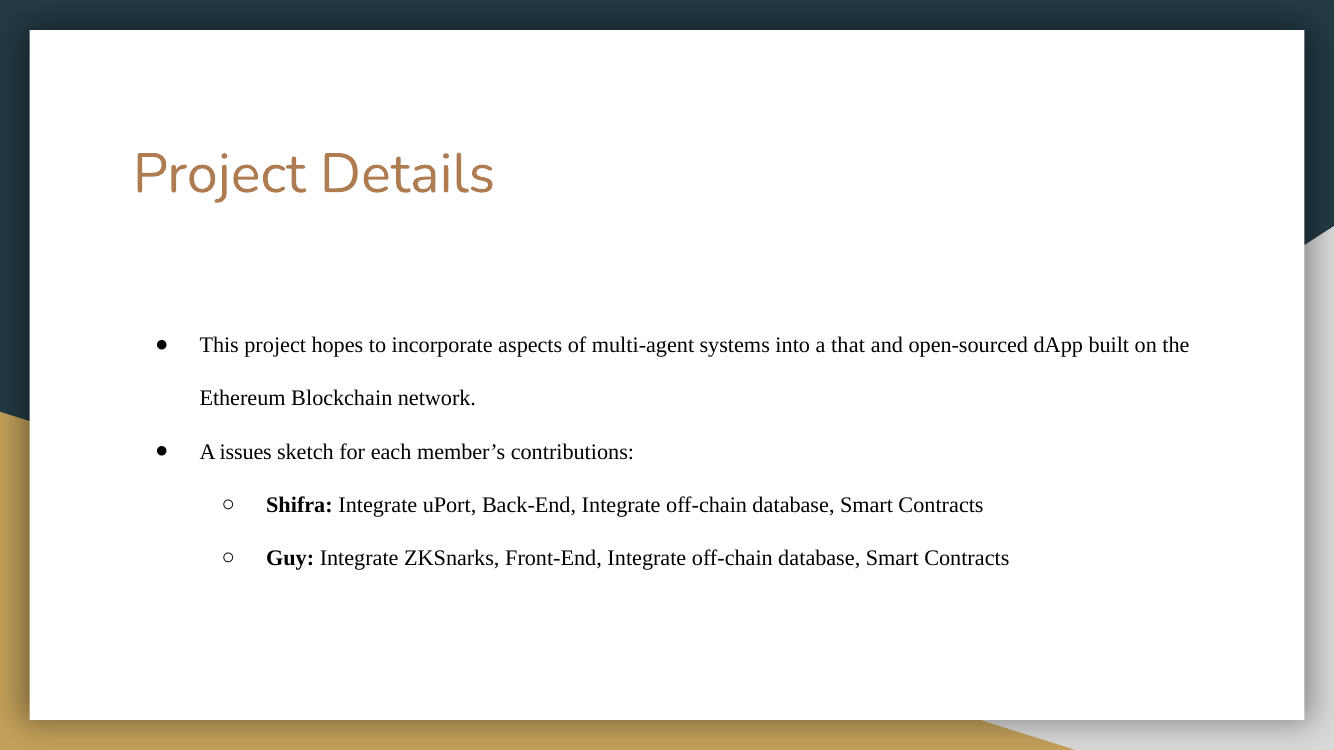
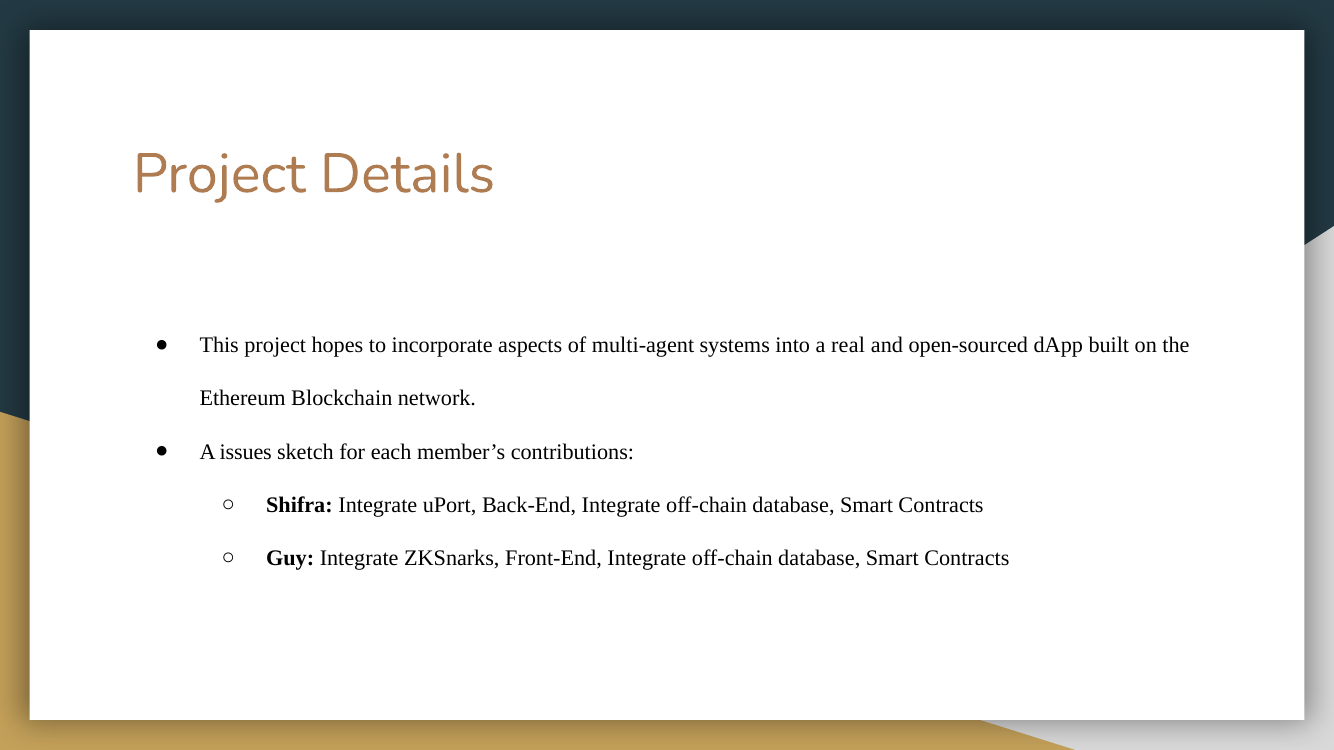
that: that -> real
